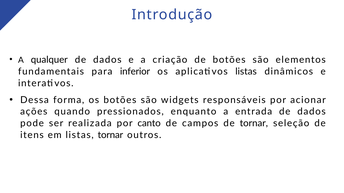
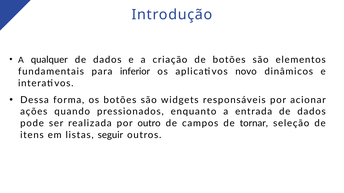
aplicativos listas: listas -> novo
canto: canto -> outro
listas tornar: tornar -> seguir
